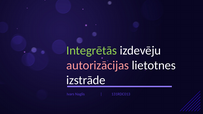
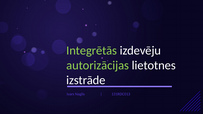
autorizācijas colour: pink -> light green
